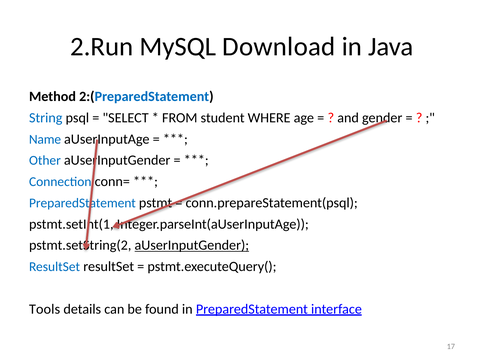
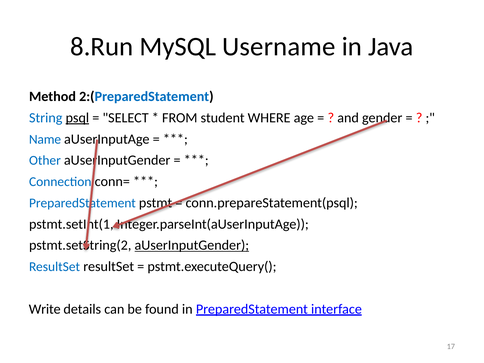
2.Run: 2.Run -> 8.Run
Download: Download -> Username
psql underline: none -> present
Tools: Tools -> Write
